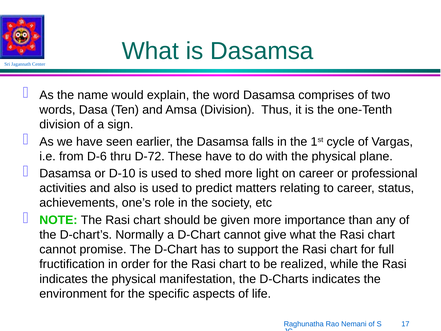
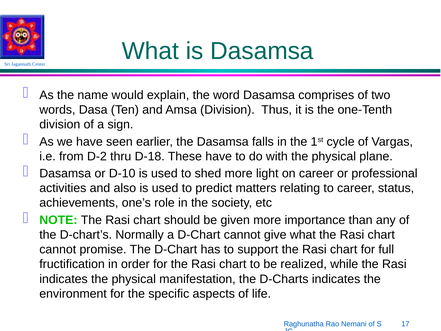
D-6: D-6 -> D-2
D-72: D-72 -> D-18
